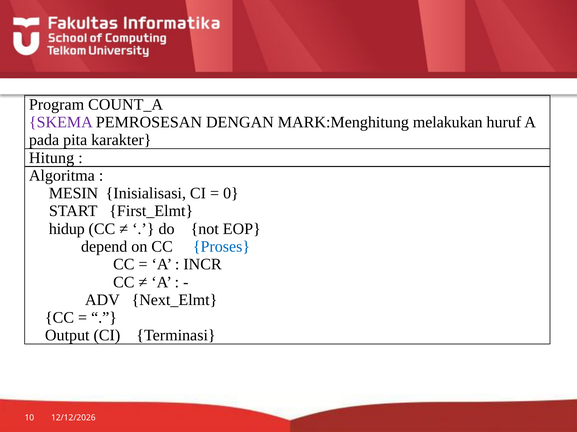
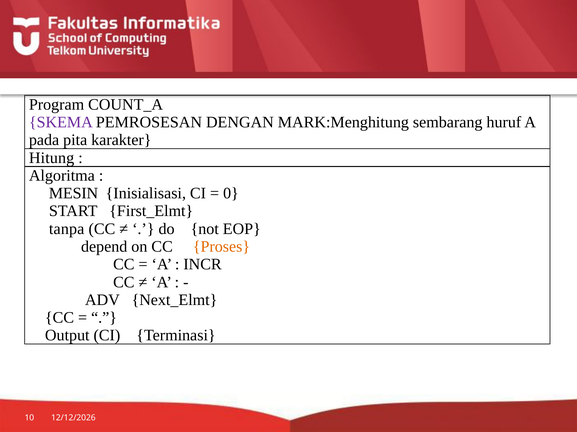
melakukan: melakukan -> sembarang
hidup: hidup -> tanpa
Proses colour: blue -> orange
